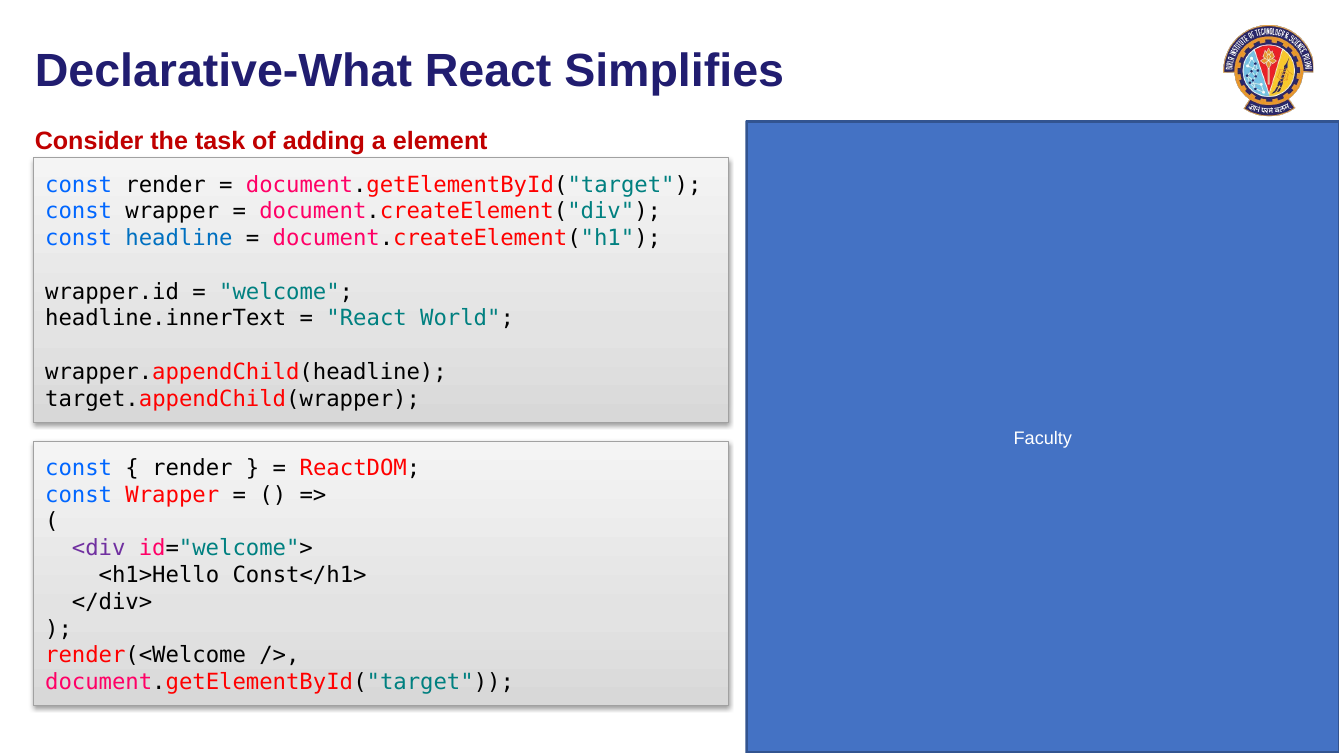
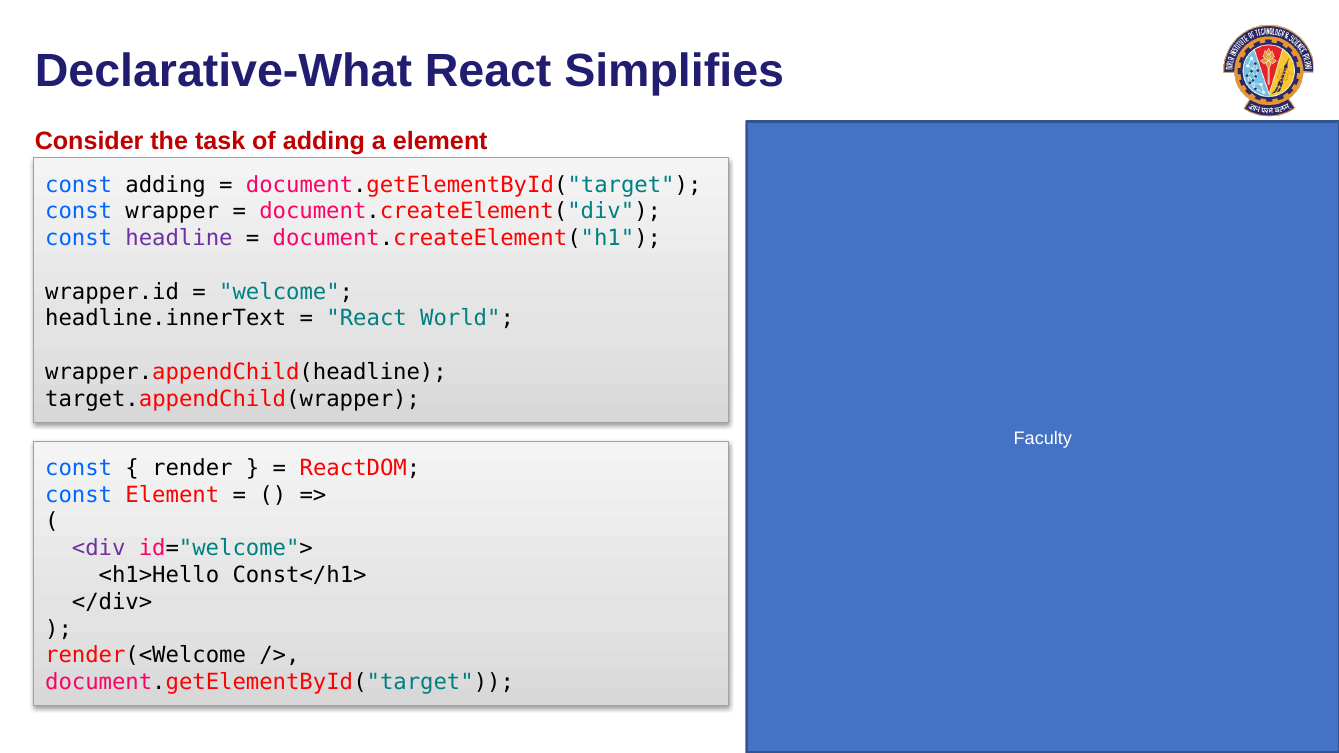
const render: render -> adding
headline colour: blue -> purple
Wrapper at (172, 495): Wrapper -> Element
